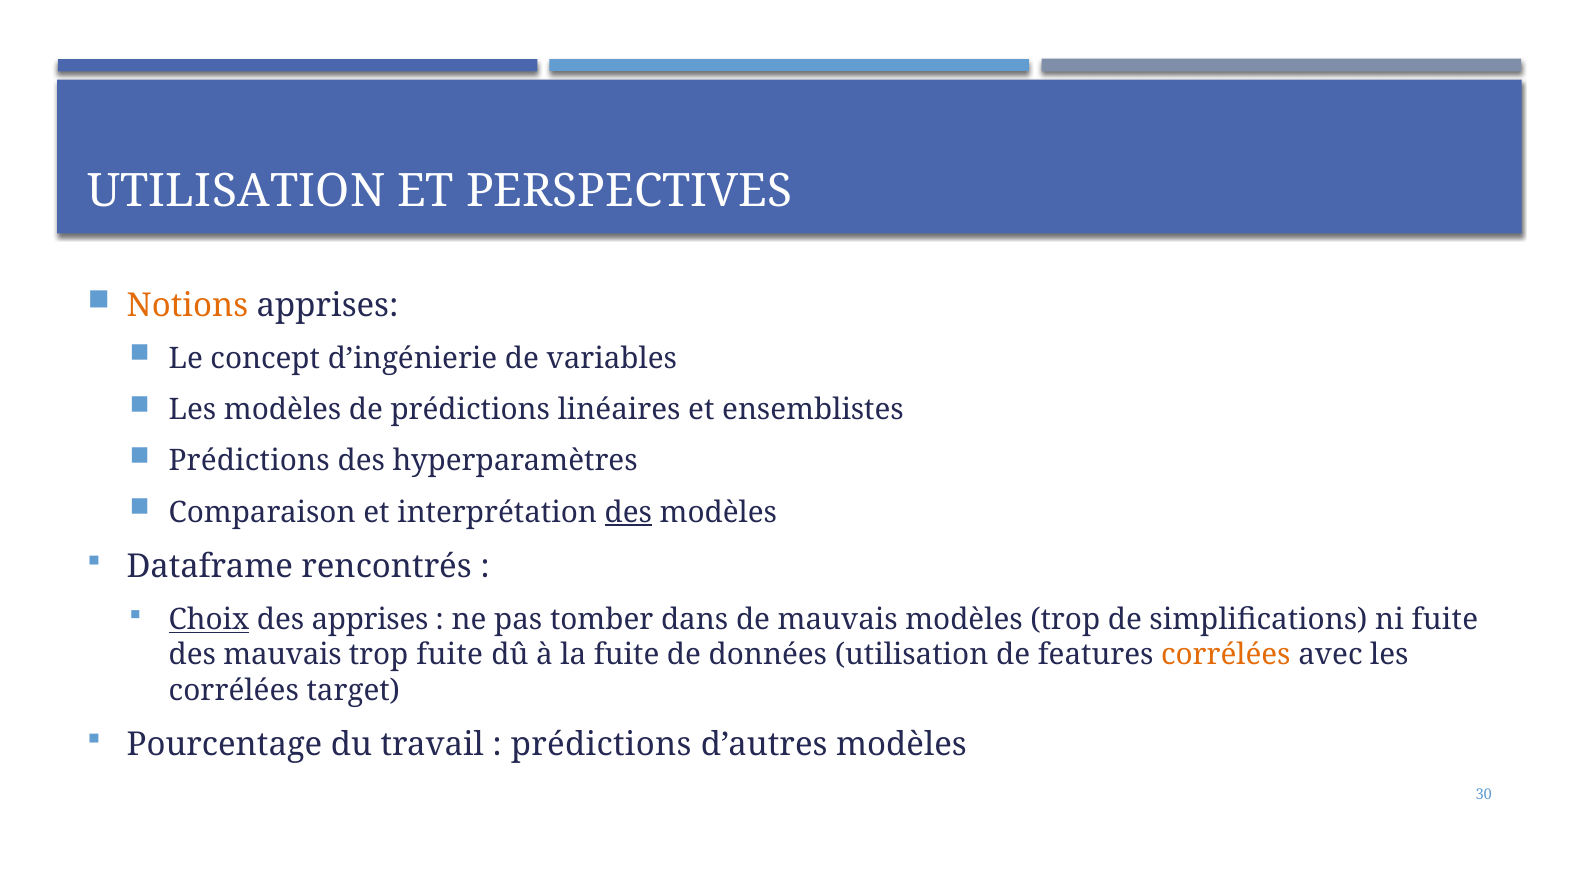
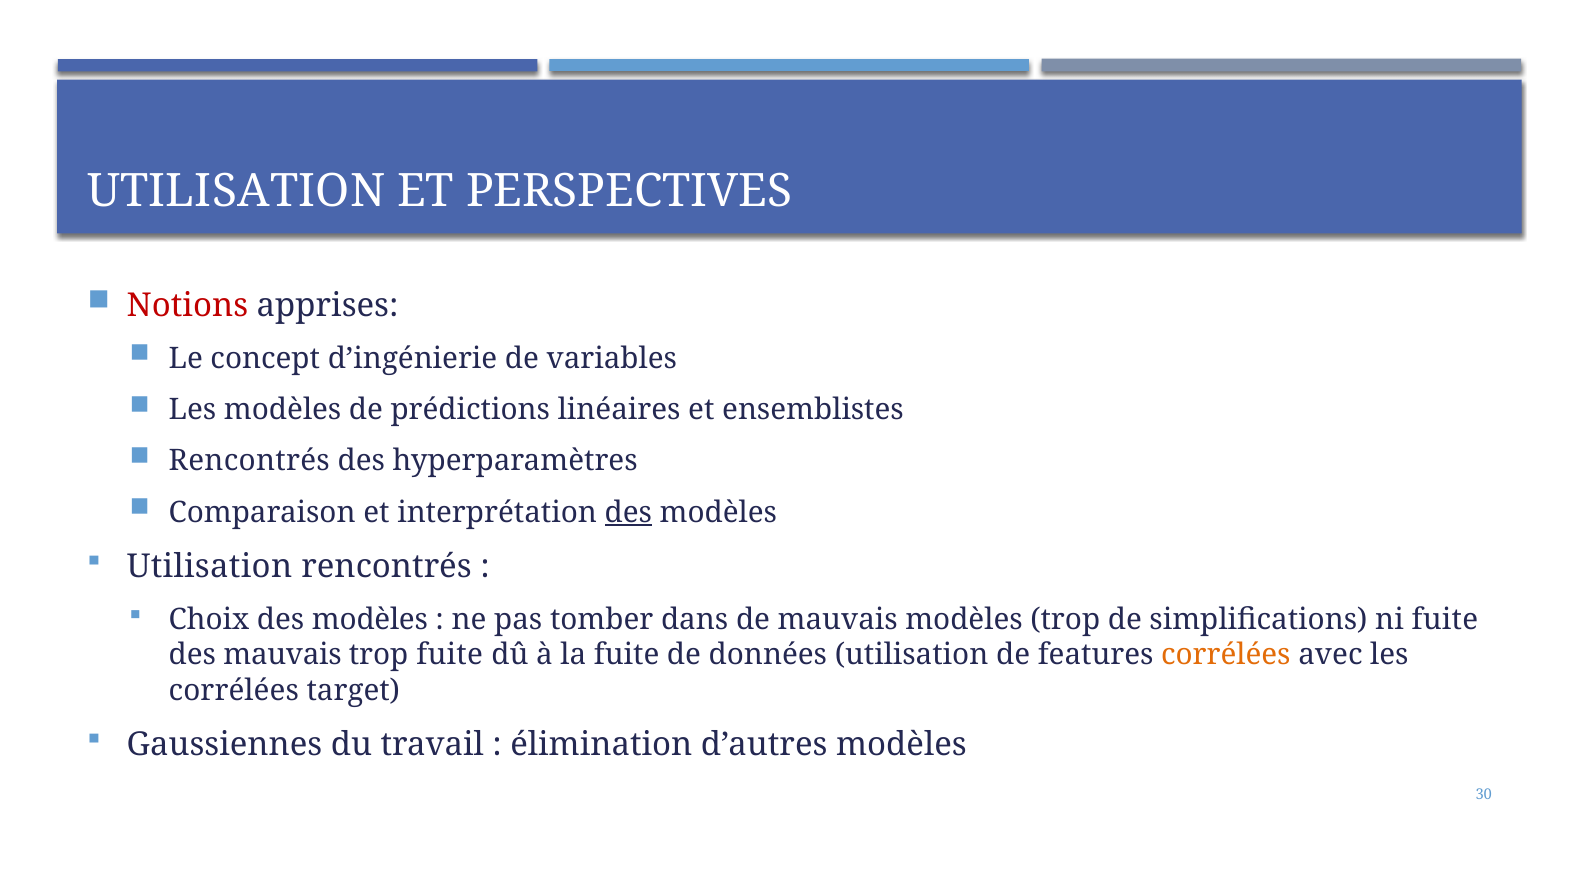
Notions colour: orange -> red
Prédictions at (249, 461): Prédictions -> Rencontrés
Dataframe at (210, 567): Dataframe -> Utilisation
Choix underline: present -> none
apprises at (370, 620): apprises -> modèles
Pourcentage: Pourcentage -> Gaussiennes
prédictions at (601, 745): prédictions -> élimination
